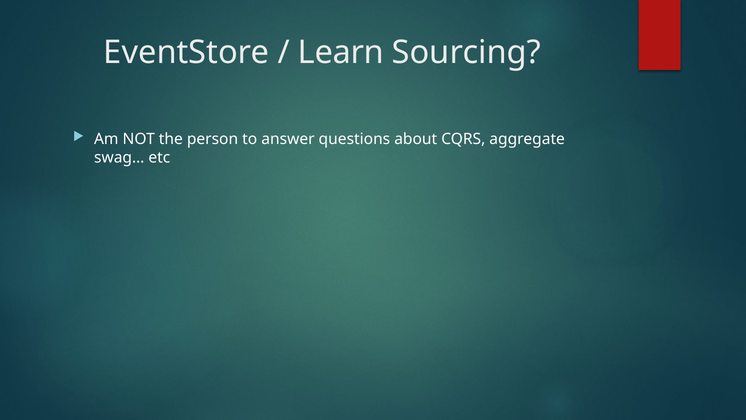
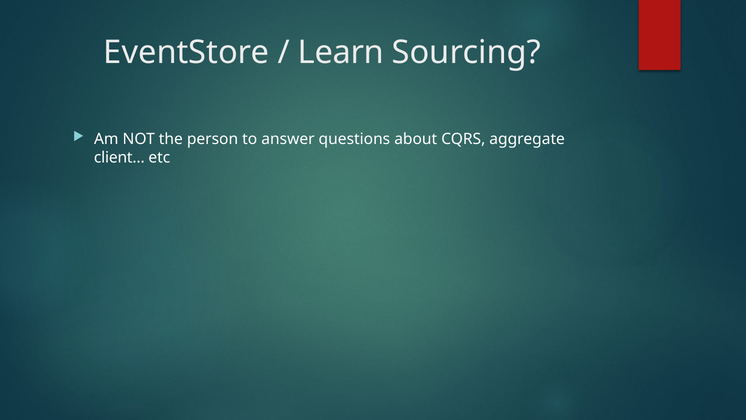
swag…: swag… -> client…
